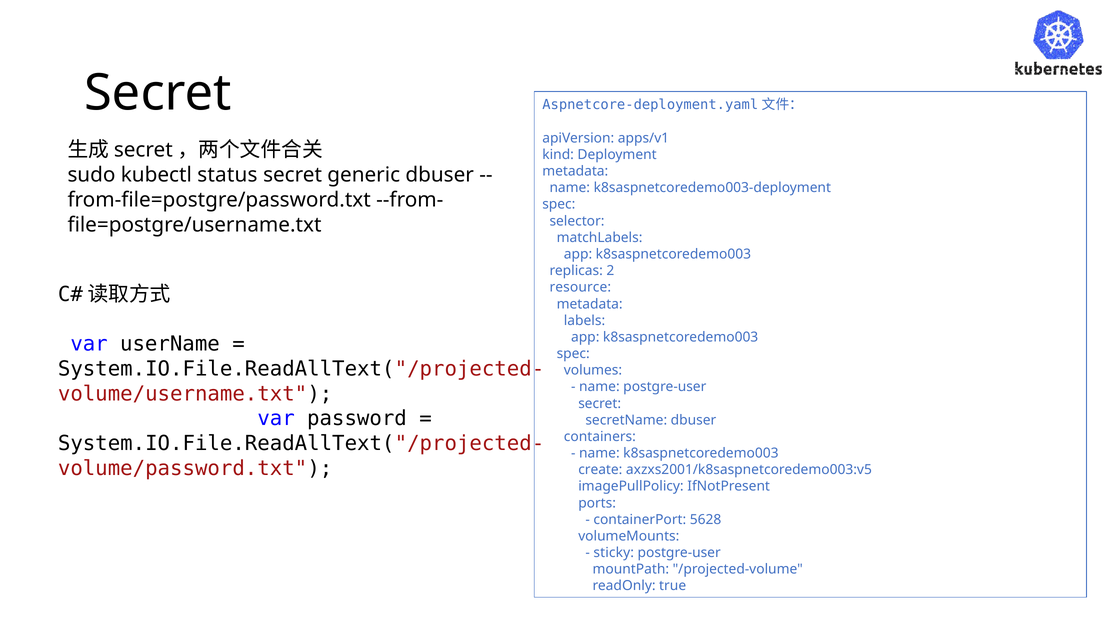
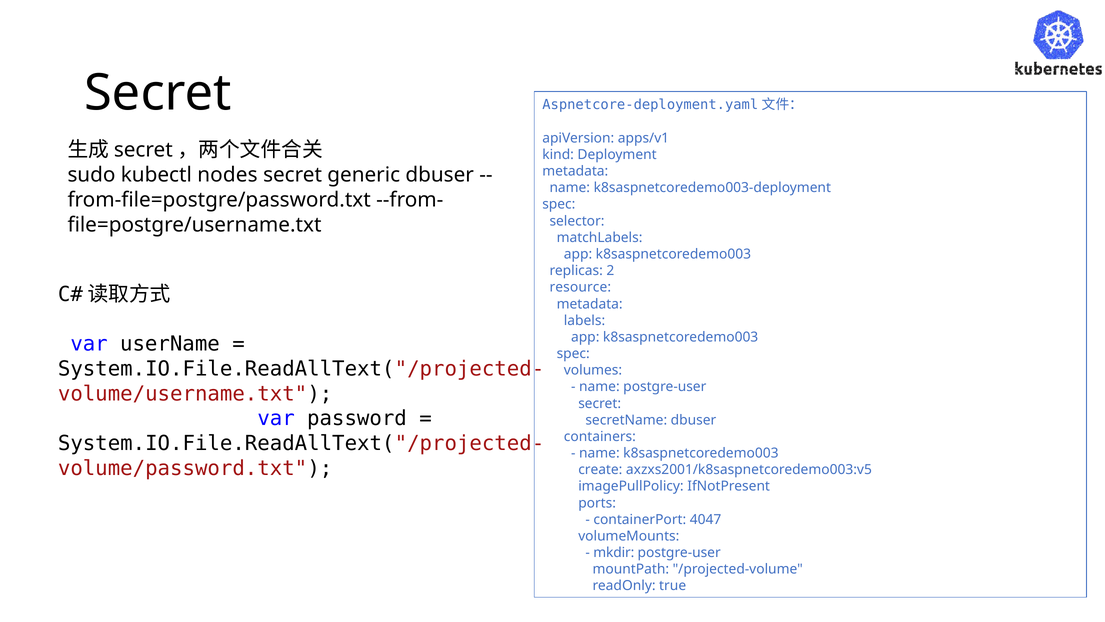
status: status -> nodes
5628: 5628 -> 4047
sticky: sticky -> mkdir
